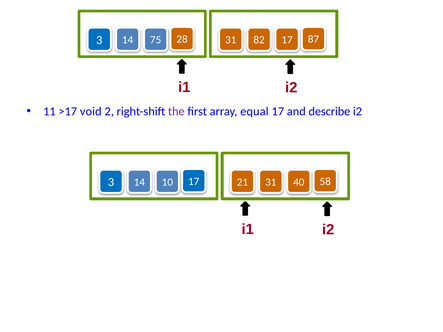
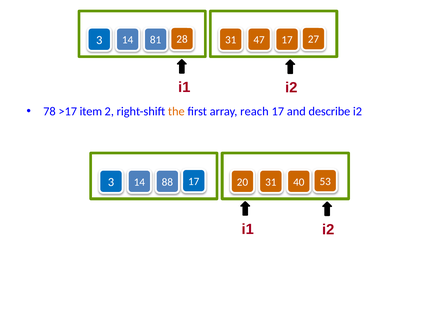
75: 75 -> 81
82: 82 -> 47
87: 87 -> 27
11: 11 -> 78
void: void -> item
the colour: purple -> orange
equal: equal -> reach
10: 10 -> 88
21: 21 -> 20
58: 58 -> 53
